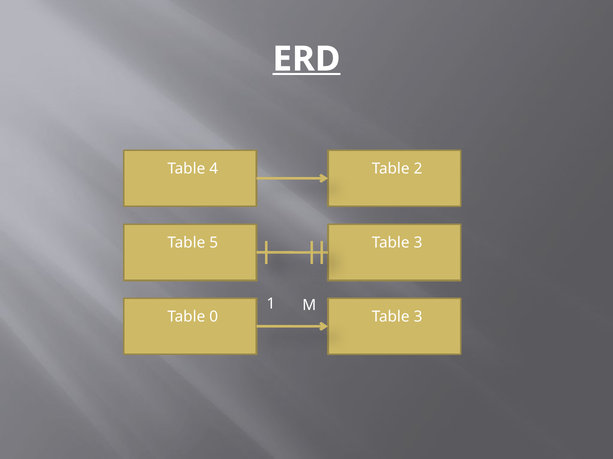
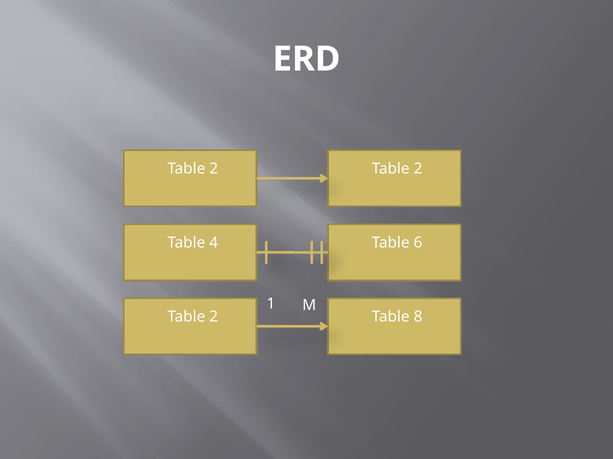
ERD underline: present -> none
4 at (214, 169): 4 -> 2
5: 5 -> 4
3 at (418, 243): 3 -> 6
0 at (214, 317): 0 -> 2
3 at (418, 317): 3 -> 8
